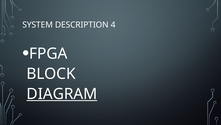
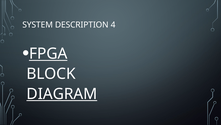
FPGA underline: none -> present
